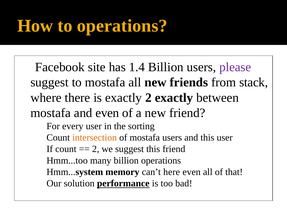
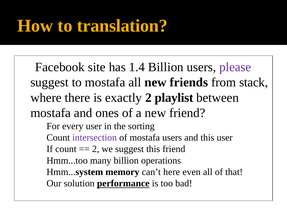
to operations: operations -> translation
2 exactly: exactly -> playlist
and even: even -> ones
intersection colour: orange -> purple
